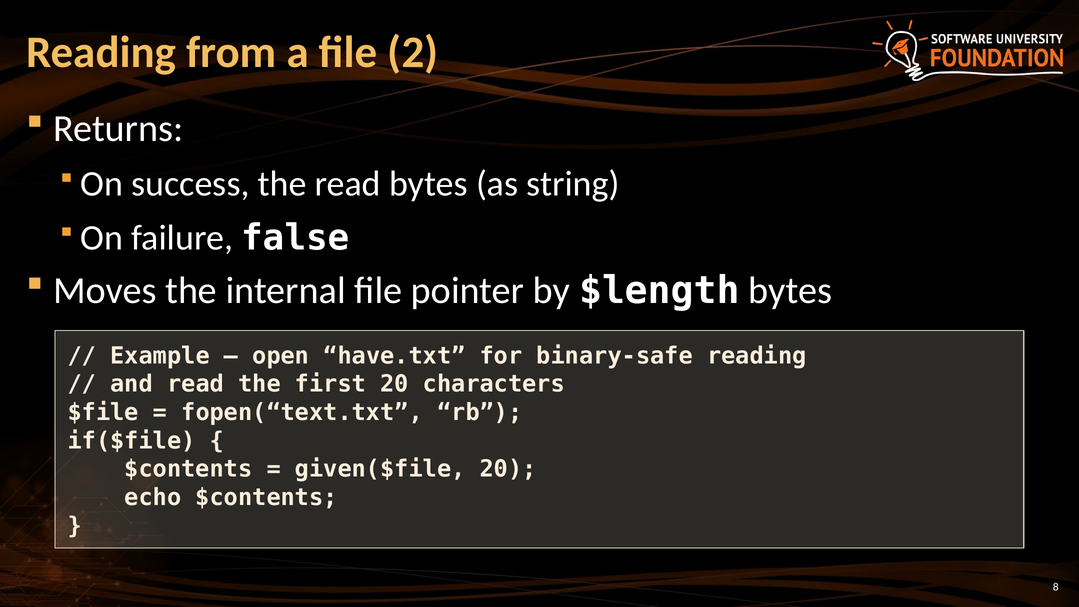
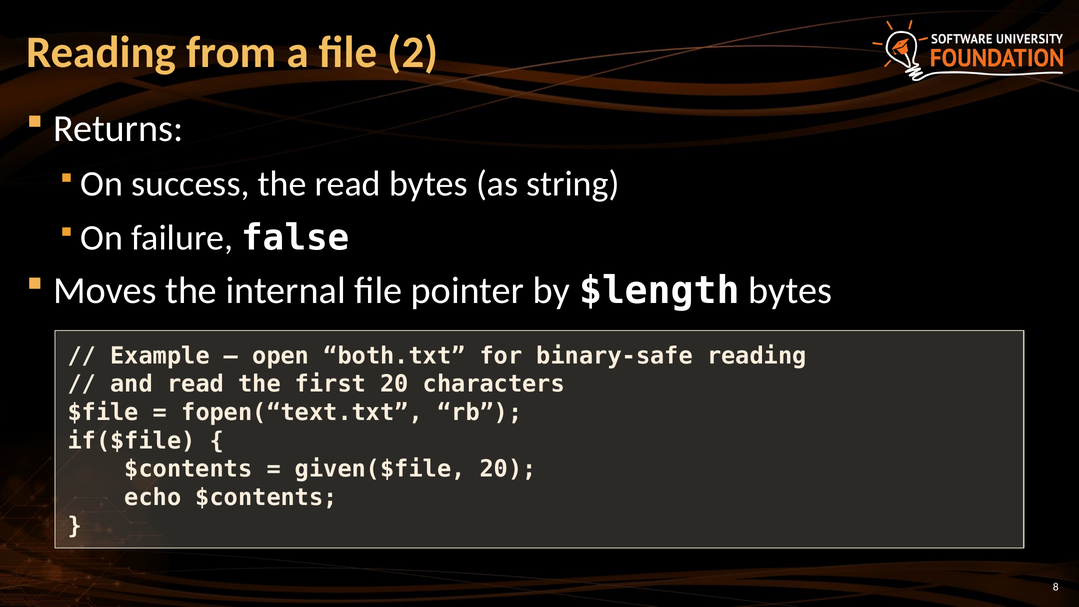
have.txt: have.txt -> both.txt
